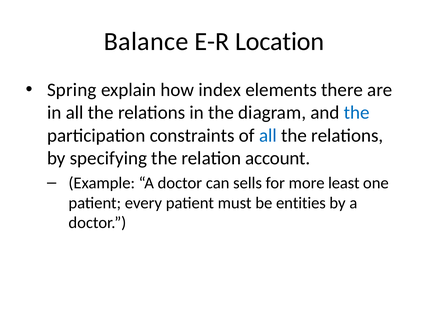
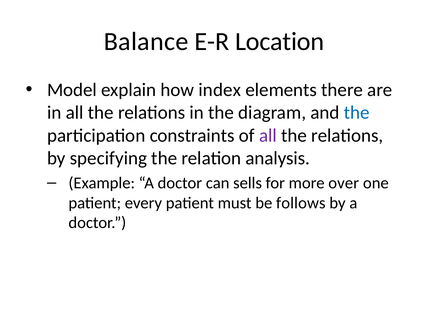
Spring: Spring -> Model
all at (268, 135) colour: blue -> purple
account: account -> analysis
least: least -> over
entities: entities -> follows
